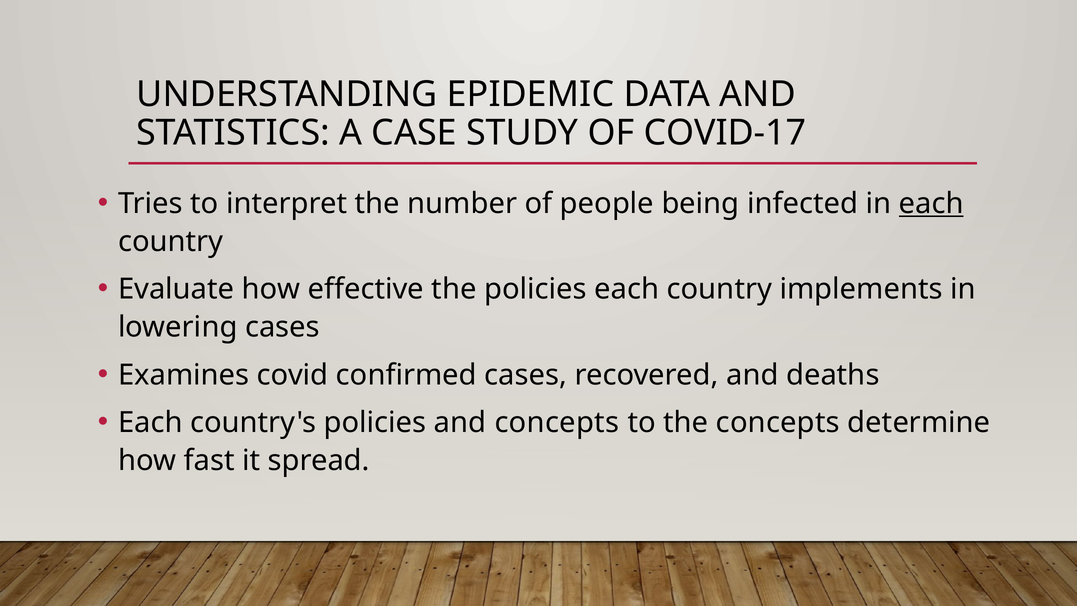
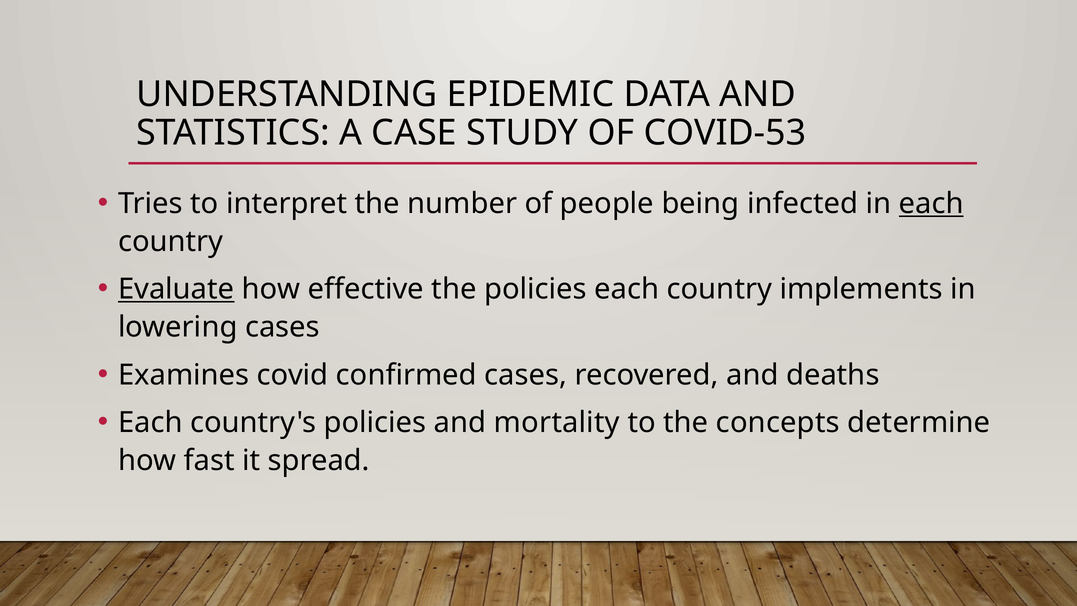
COVID‐17: COVID‐17 -> COVID‐53
Evaluate underline: none -> present
and concepts: concepts -> mortality
